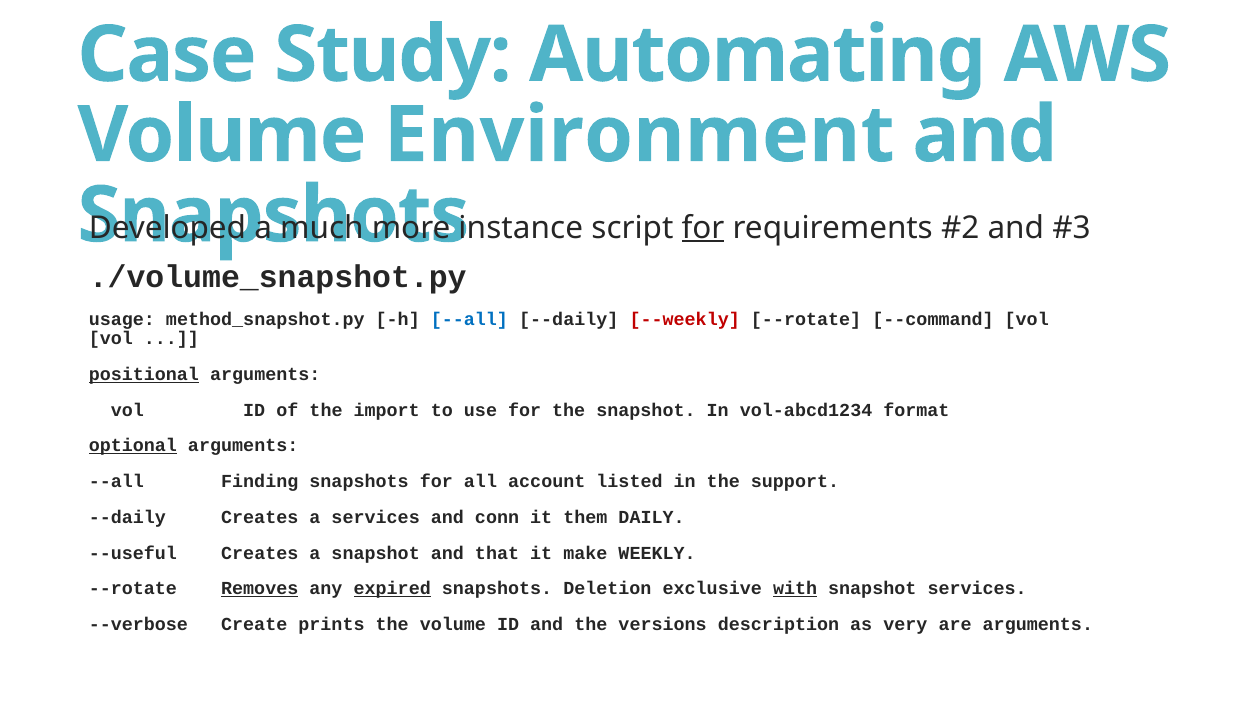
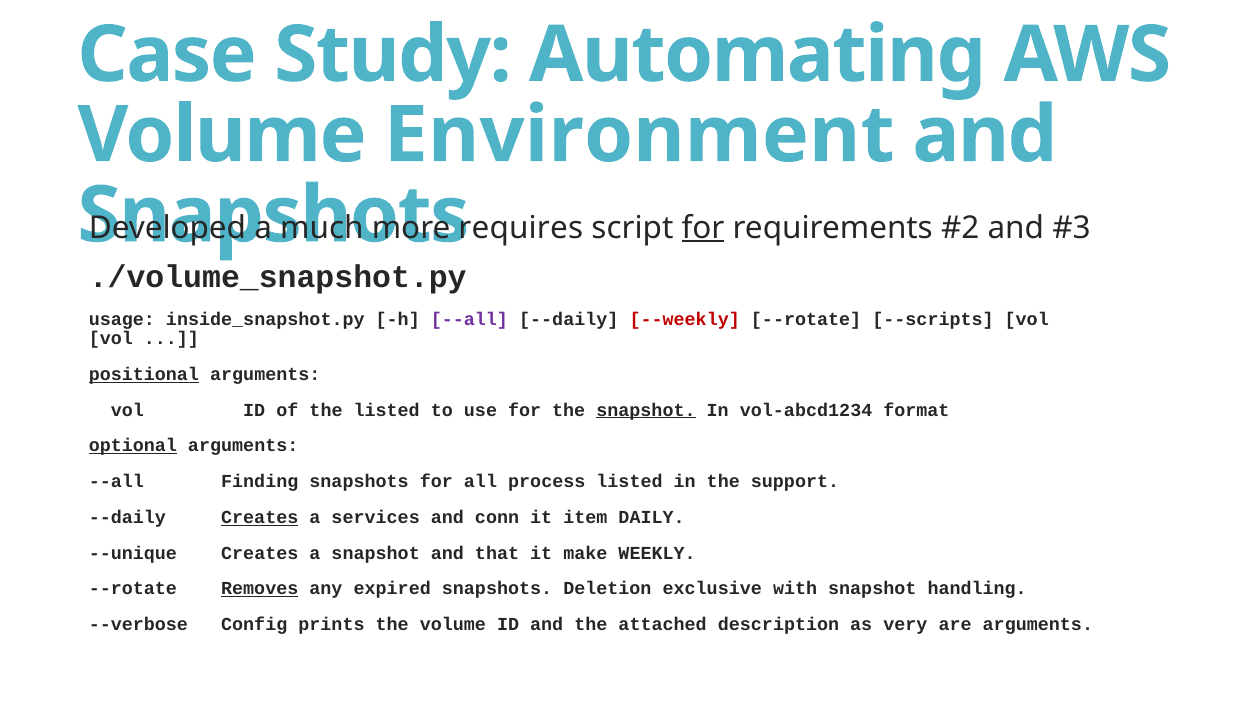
instance: instance -> requires
method_snapshot.py: method_snapshot.py -> inside_snapshot.py
--all at (469, 320) colour: blue -> purple
--command: --command -> --scripts
the import: import -> listed
snapshot at (646, 410) underline: none -> present
account: account -> process
Creates at (260, 517) underline: none -> present
them: them -> item
--useful: --useful -> --unique
expired underline: present -> none
with underline: present -> none
snapshot services: services -> handling
Create: Create -> Config
versions: versions -> attached
